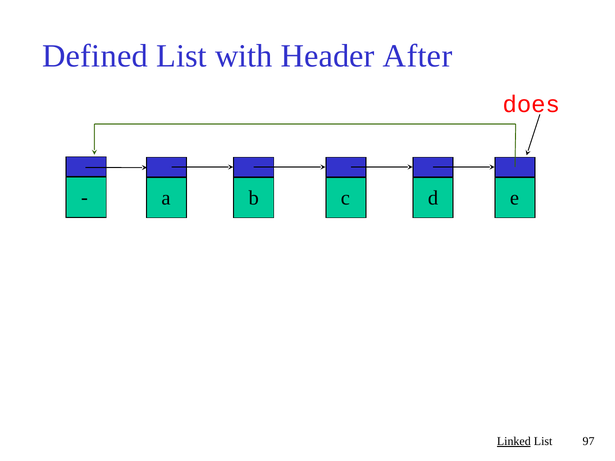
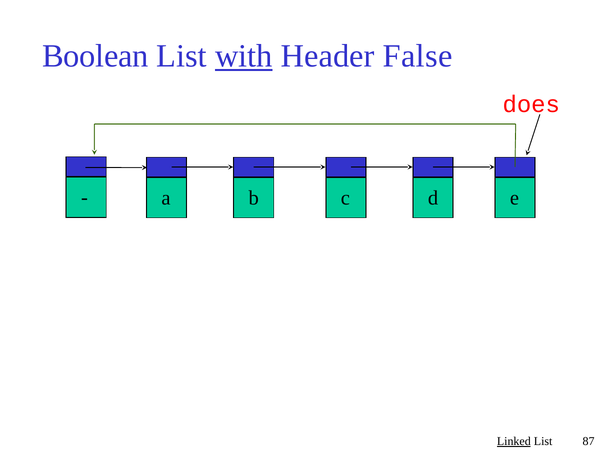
Defined: Defined -> Boolean
with underline: none -> present
After: After -> False
97: 97 -> 87
